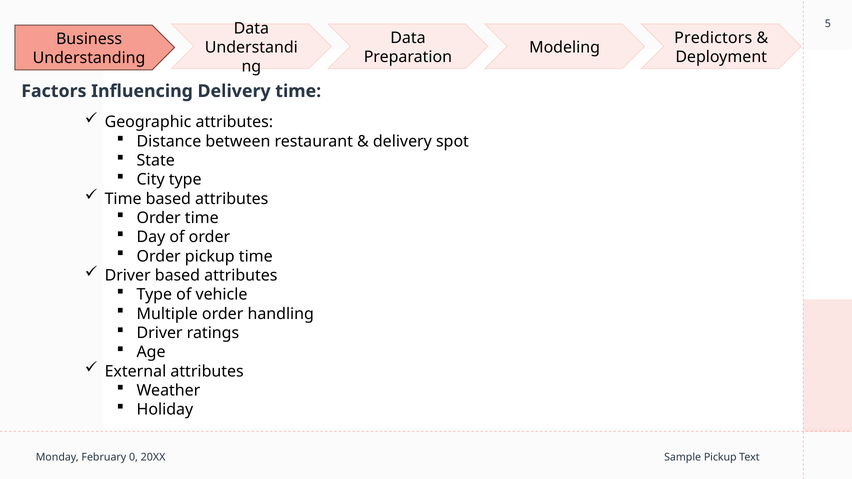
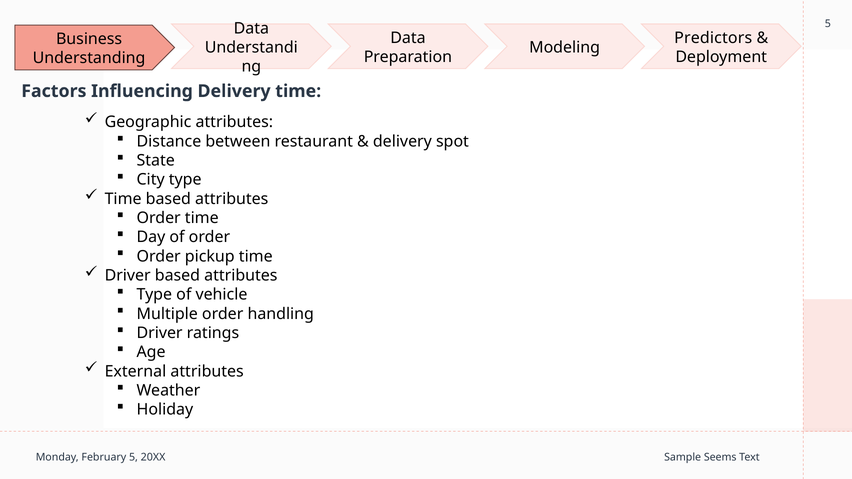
February 0: 0 -> 5
Sample Pickup: Pickup -> Seems
